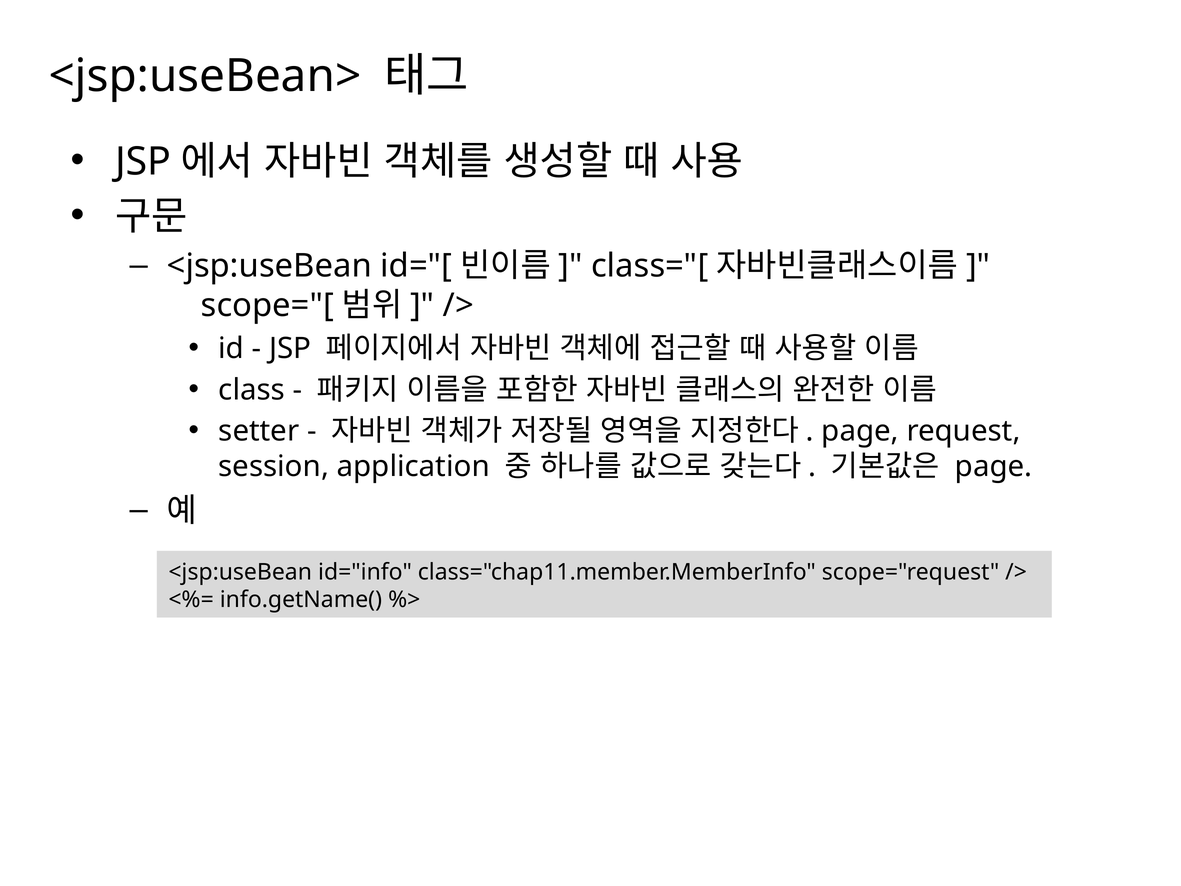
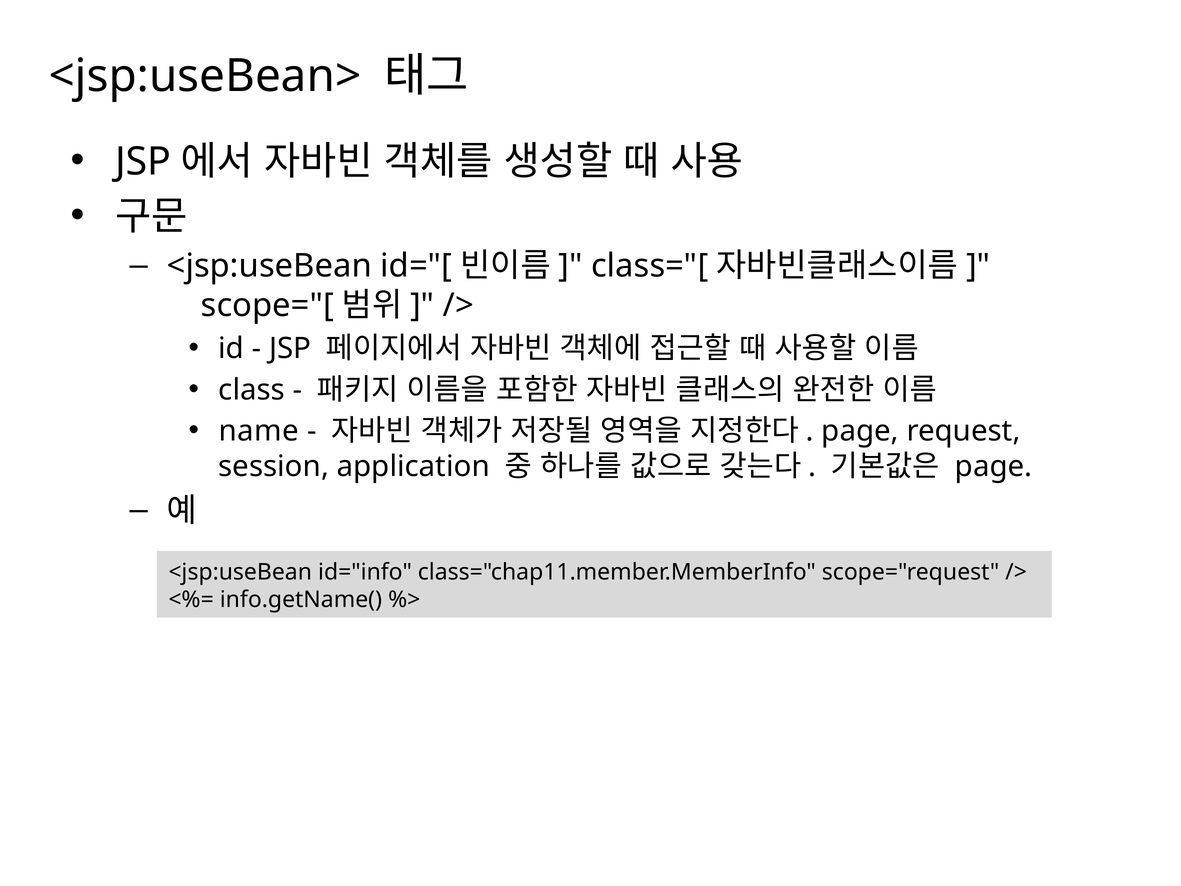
setter: setter -> name
